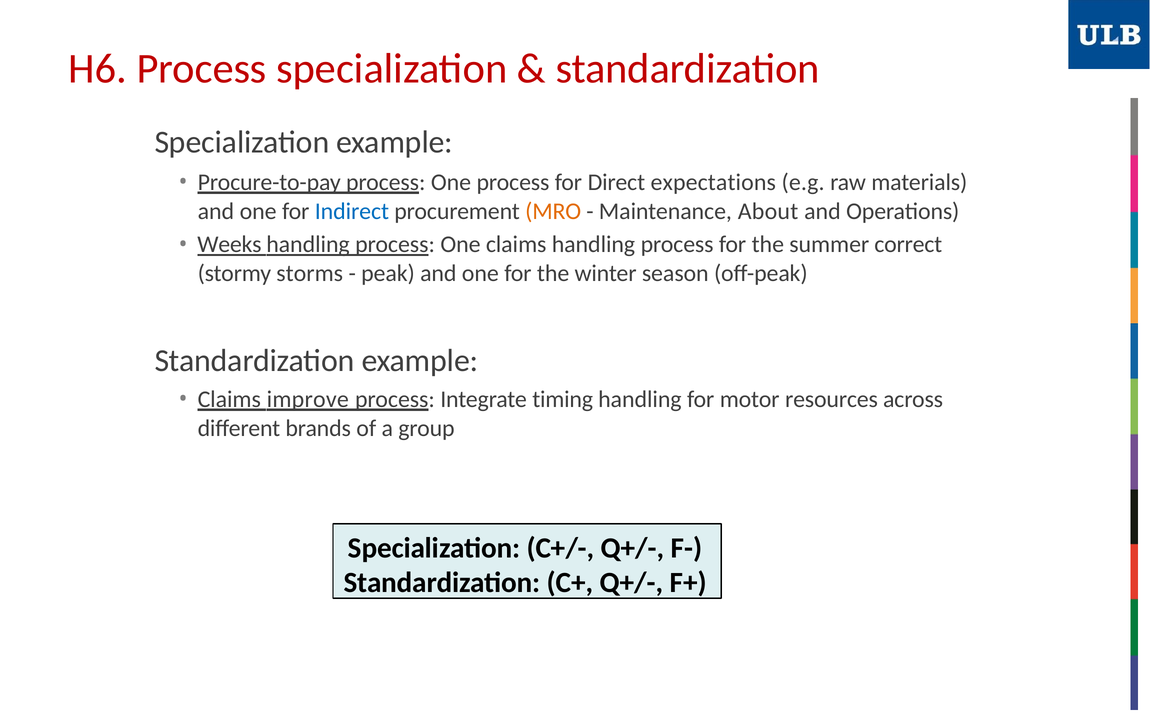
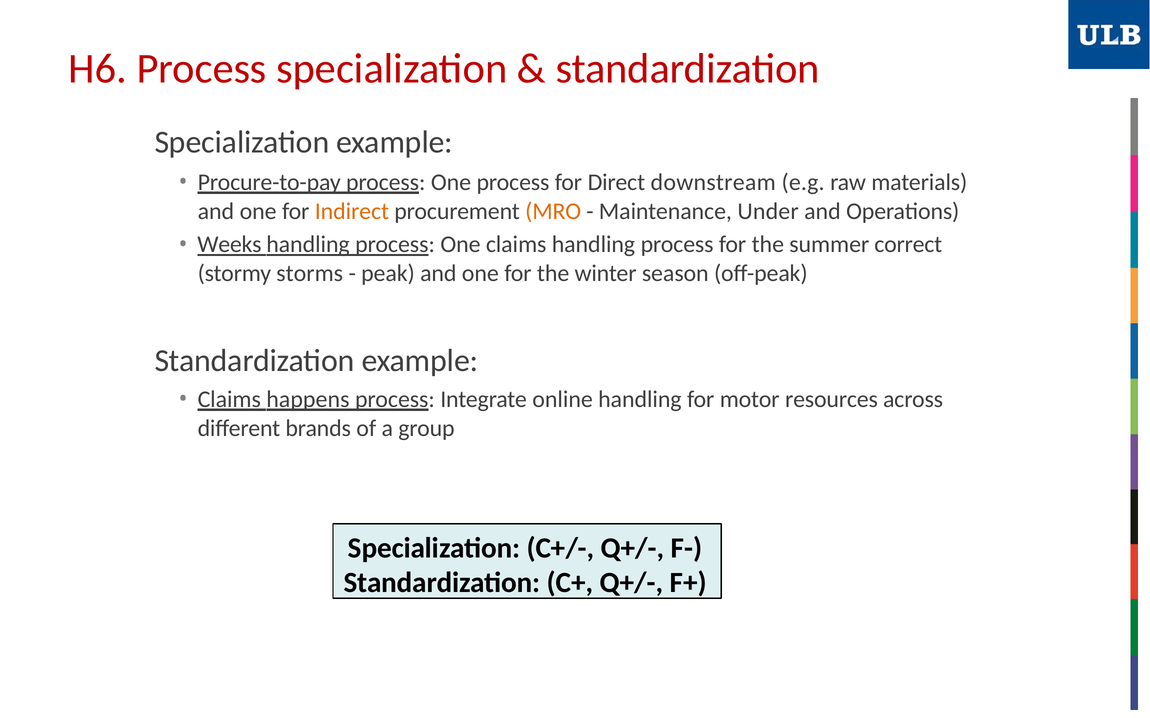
expectations: expectations -> downstream
Indirect colour: blue -> orange
About: About -> Under
improve: improve -> happens
timing: timing -> online
